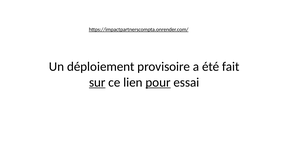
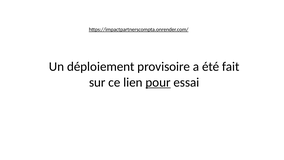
sur underline: present -> none
